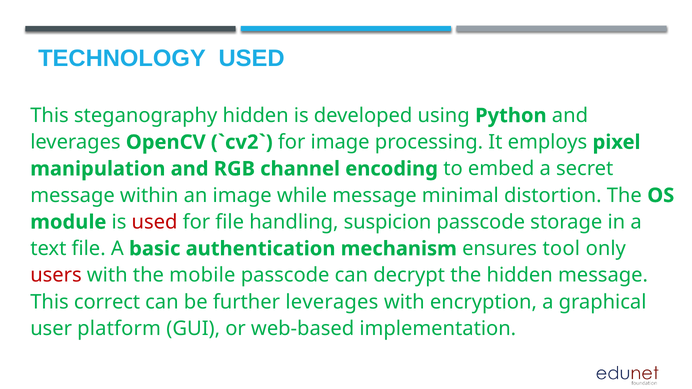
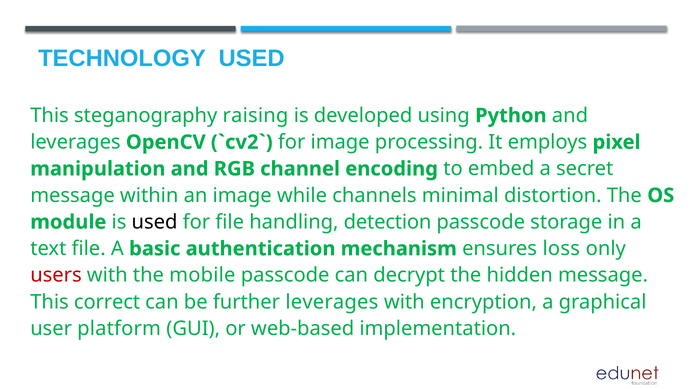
steganography hidden: hidden -> raising
while message: message -> channels
used at (155, 222) colour: red -> black
suspicion: suspicion -> detection
tool: tool -> loss
